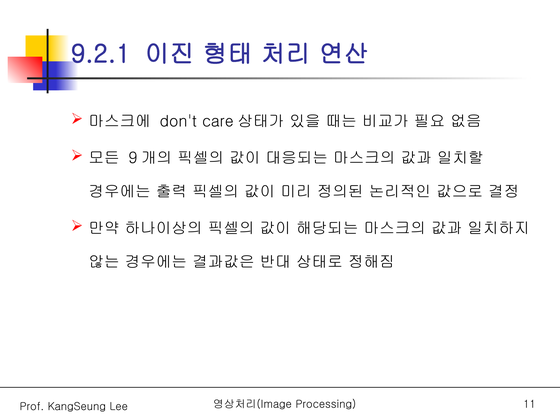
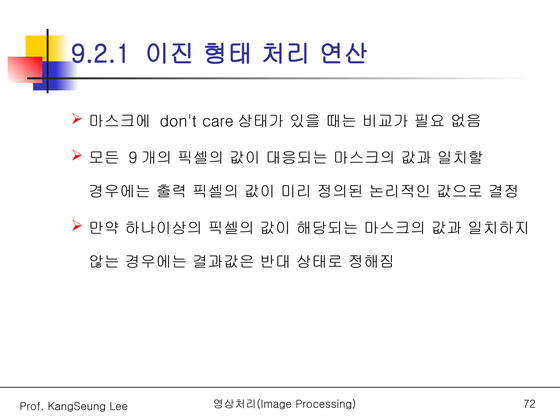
11: 11 -> 72
